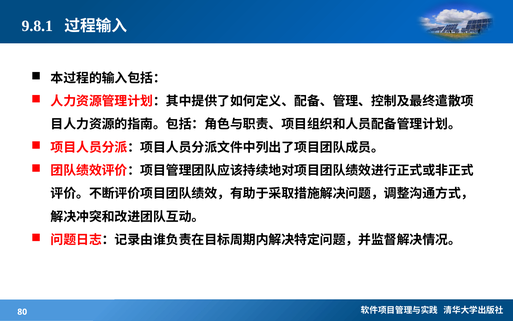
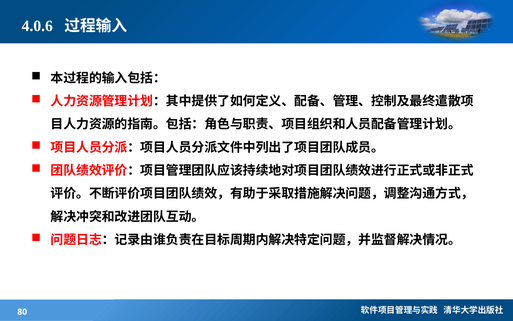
9.8.1: 9.8.1 -> 4.0.6
